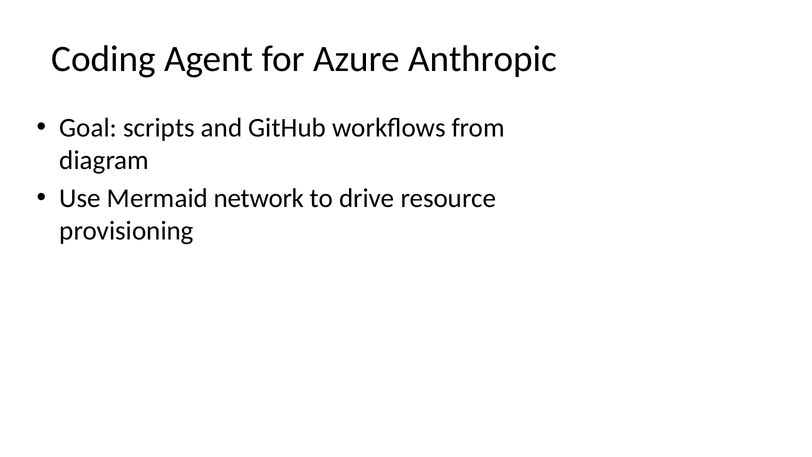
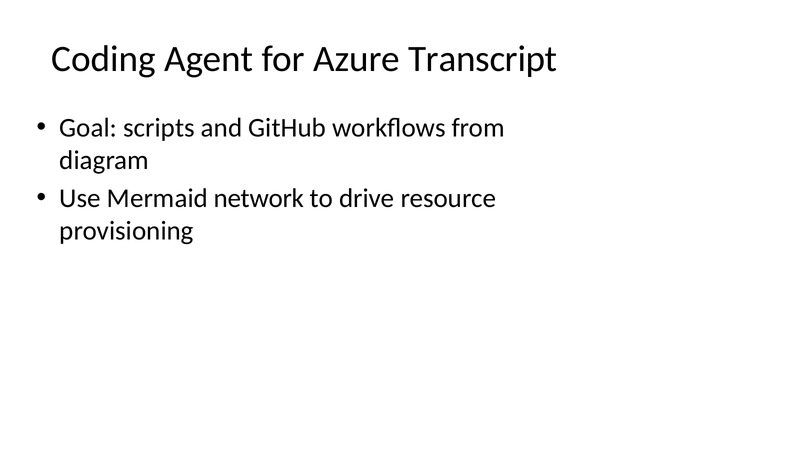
Anthropic: Anthropic -> Transcript
